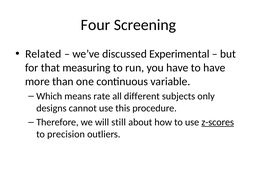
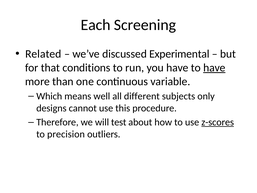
Four: Four -> Each
measuring: measuring -> conditions
have at (214, 68) underline: none -> present
rate: rate -> well
still: still -> test
